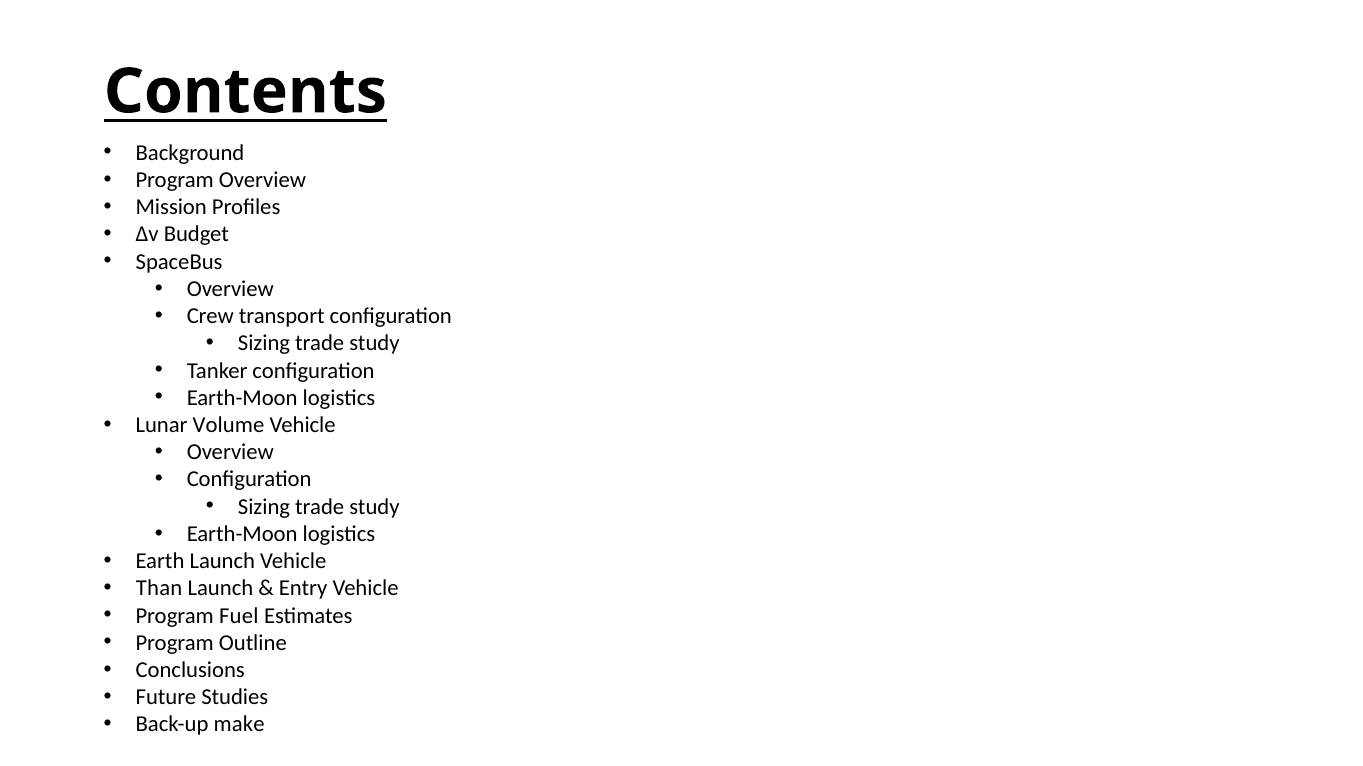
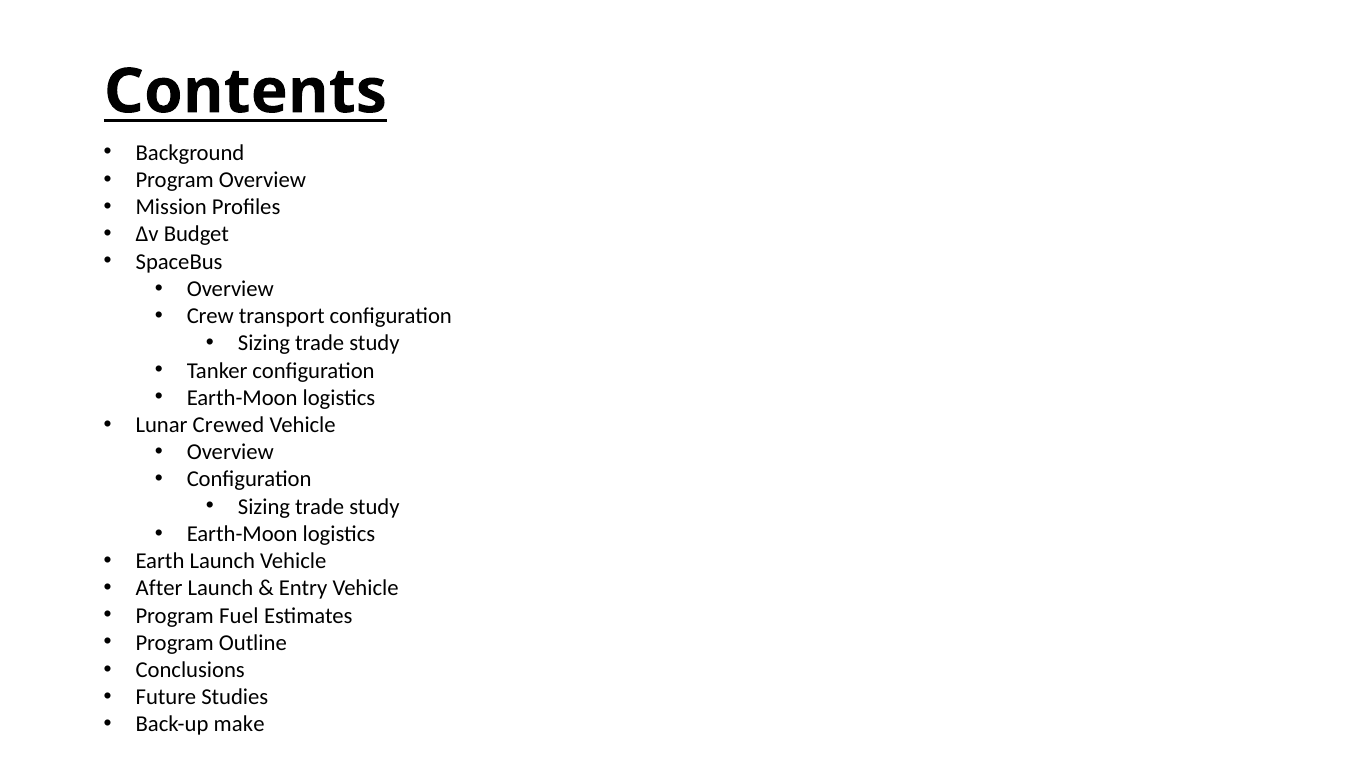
Volume: Volume -> Crewed
Than: Than -> After
